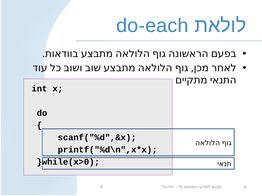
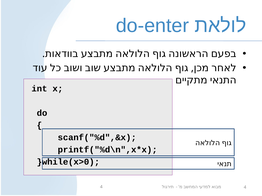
do-each: do-each -> do-enter
